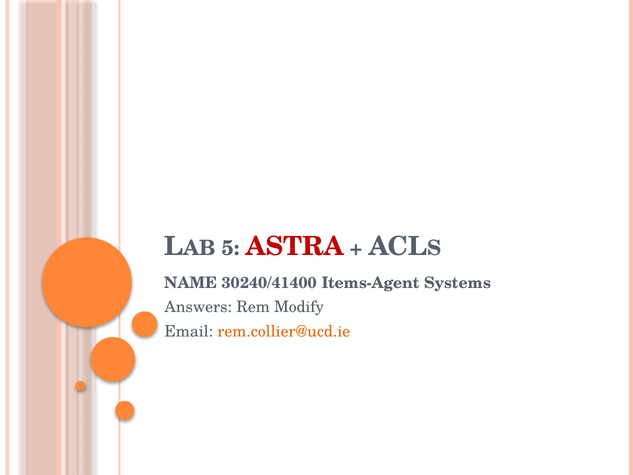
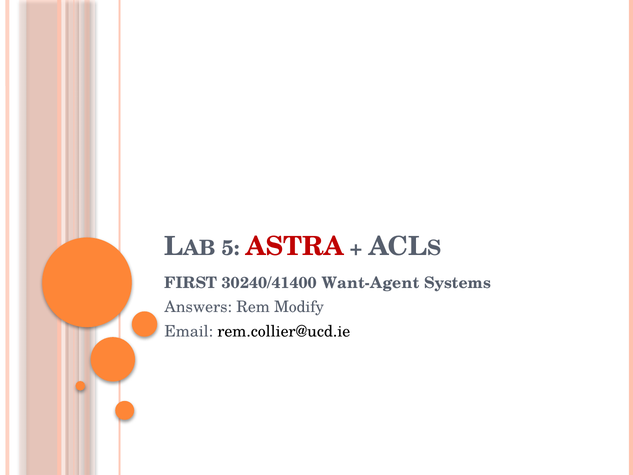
NAME: NAME -> FIRST
Items-Agent: Items-Agent -> Want-Agent
rem.collier@ucd.ie colour: orange -> black
